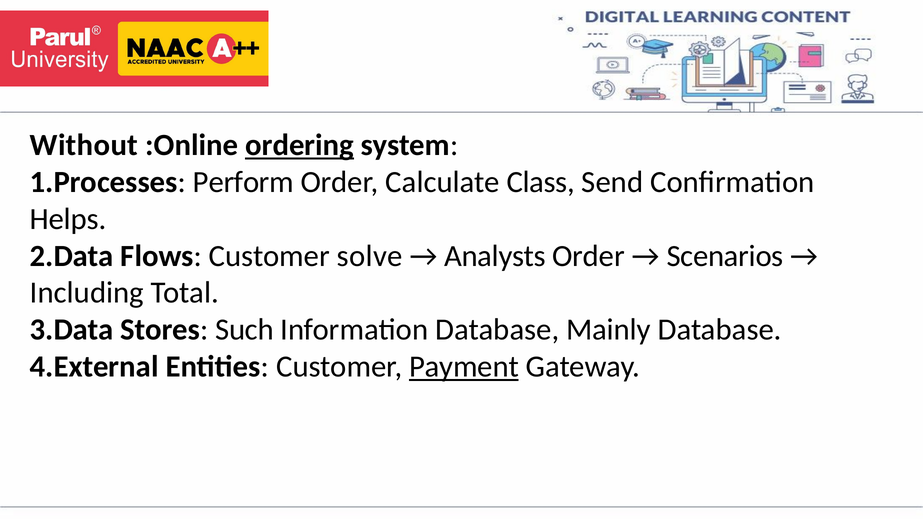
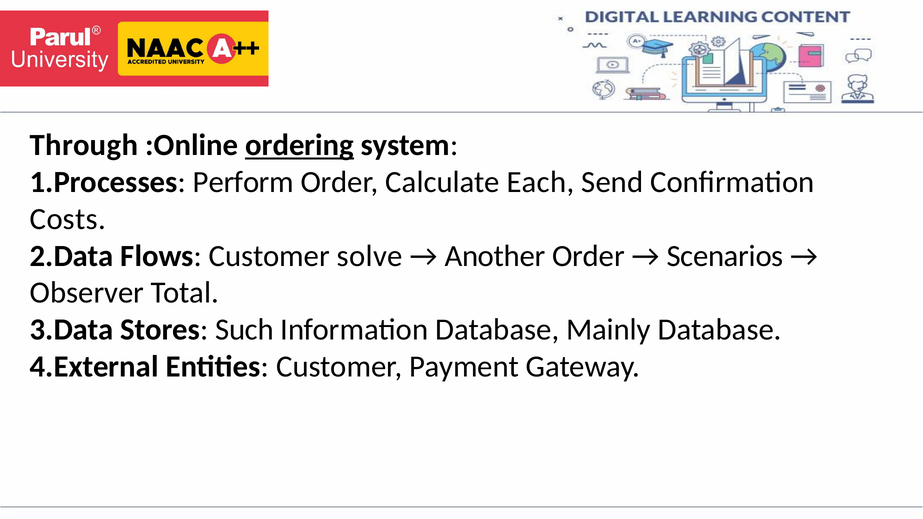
Without: Without -> Through
Class: Class -> Each
Helps: Helps -> Costs
Analysts: Analysts -> Another
Including: Including -> Observer
Payment underline: present -> none
